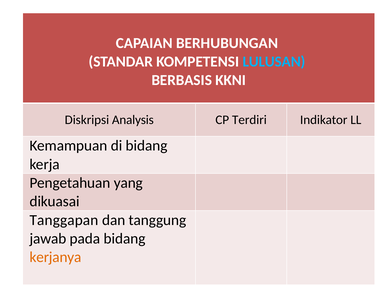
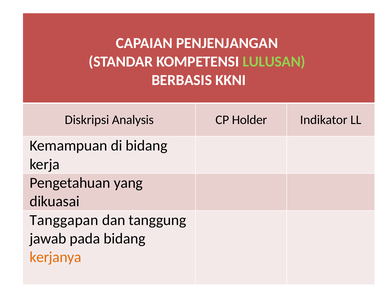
BERHUBUNGAN: BERHUBUNGAN -> PENJENJANGAN
LULUSAN colour: light blue -> light green
Terdiri: Terdiri -> Holder
